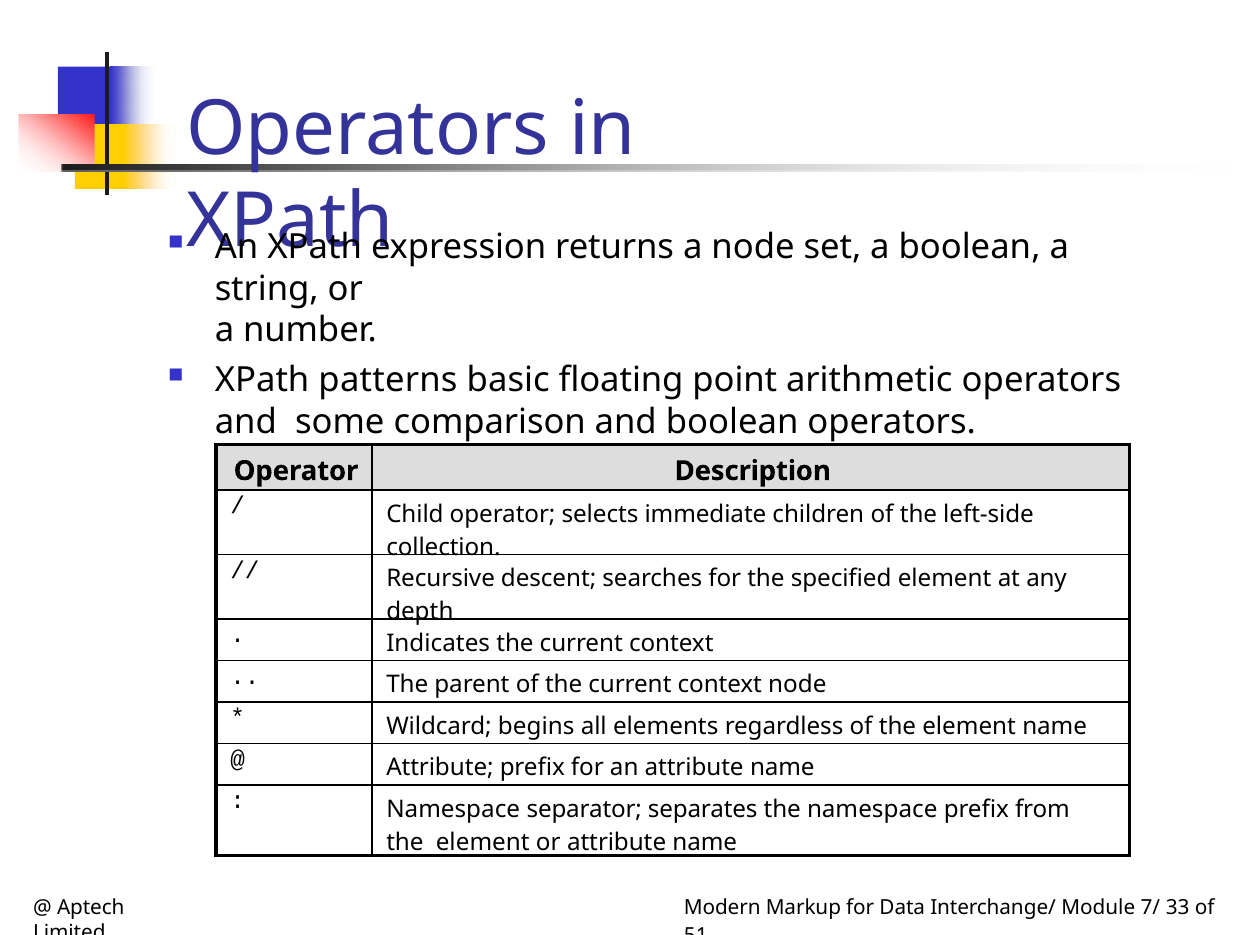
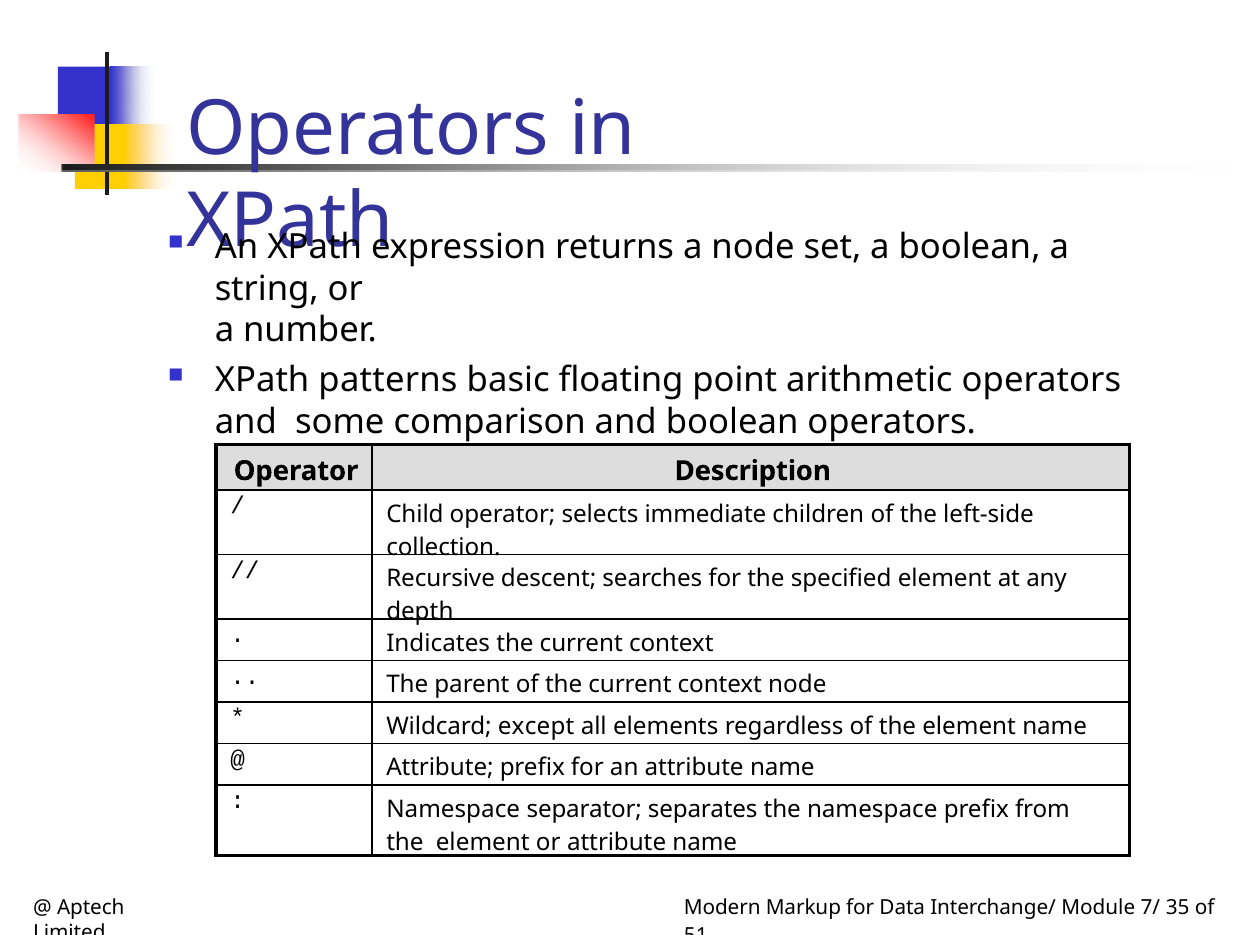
begins: begins -> except
33: 33 -> 35
